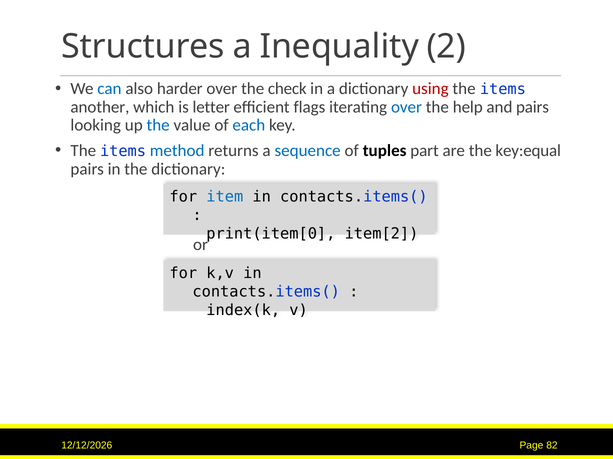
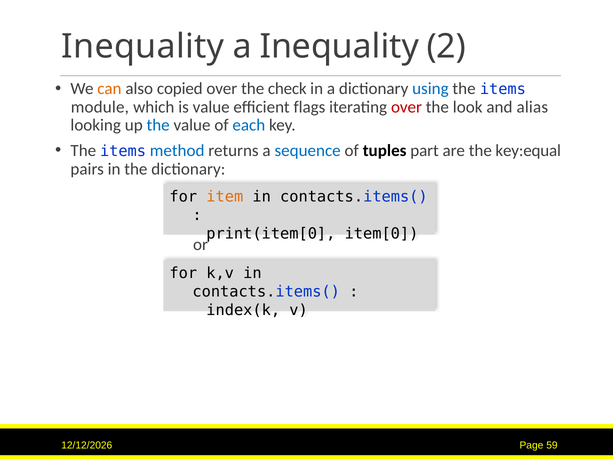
Structures at (143, 47): Structures -> Inequality
can colour: blue -> orange
harder: harder -> copied
using colour: red -> blue
another: another -> module
is letter: letter -> value
over at (407, 107) colour: blue -> red
help: help -> look
and pairs: pairs -> alias
item colour: blue -> orange
item[2: item[2 -> item[0
82: 82 -> 59
